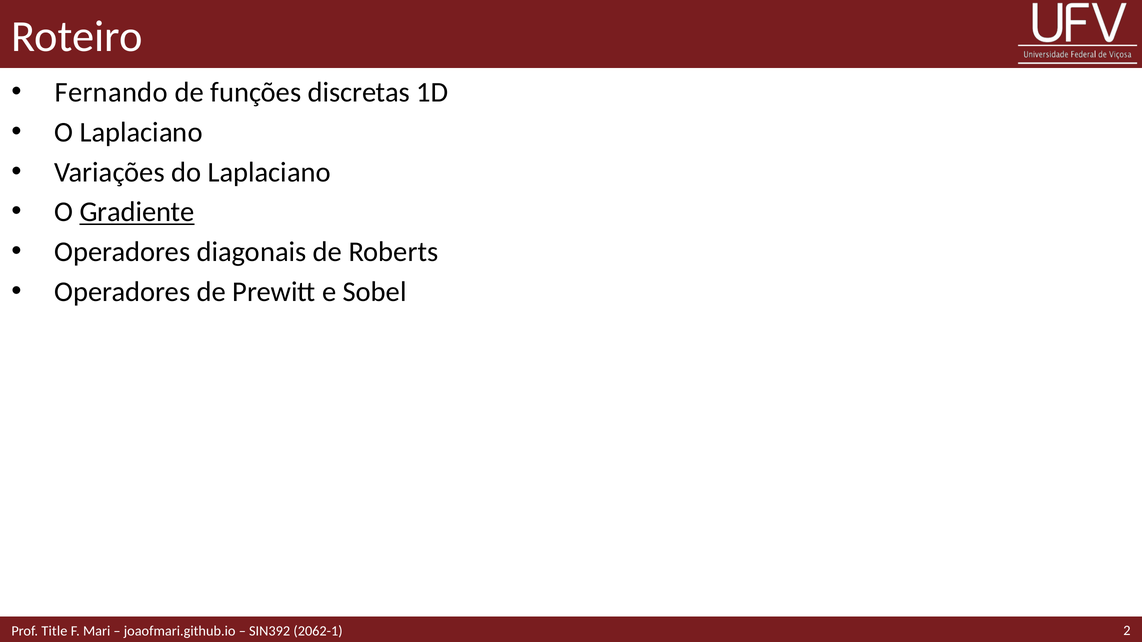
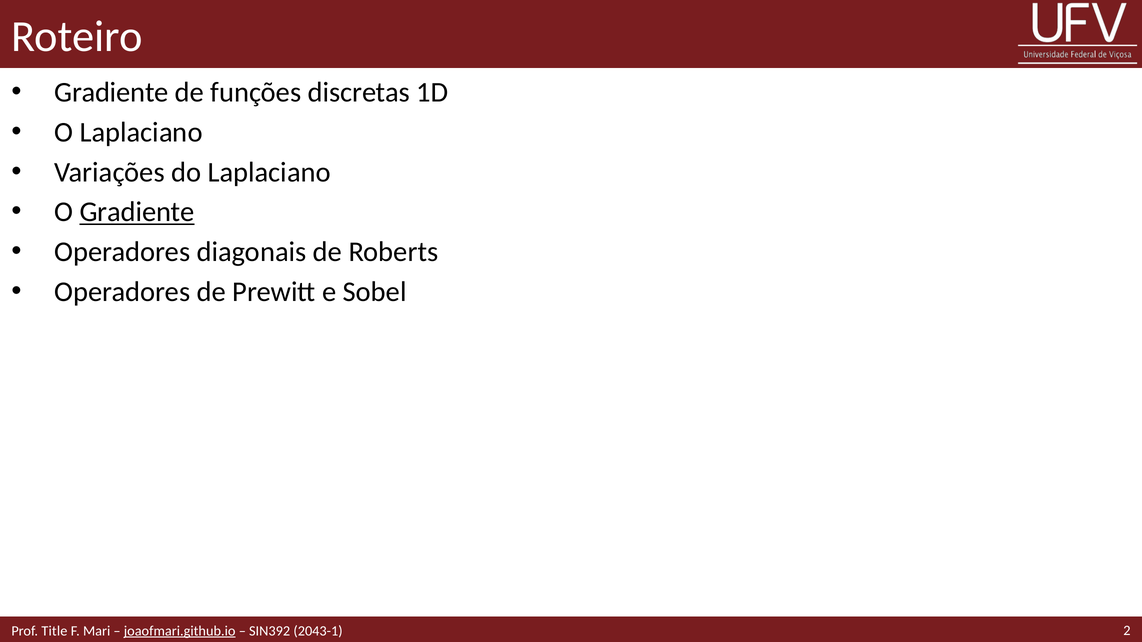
Fernando at (111, 92): Fernando -> Gradiente
joaofmari.github.io underline: none -> present
2062-1: 2062-1 -> 2043-1
